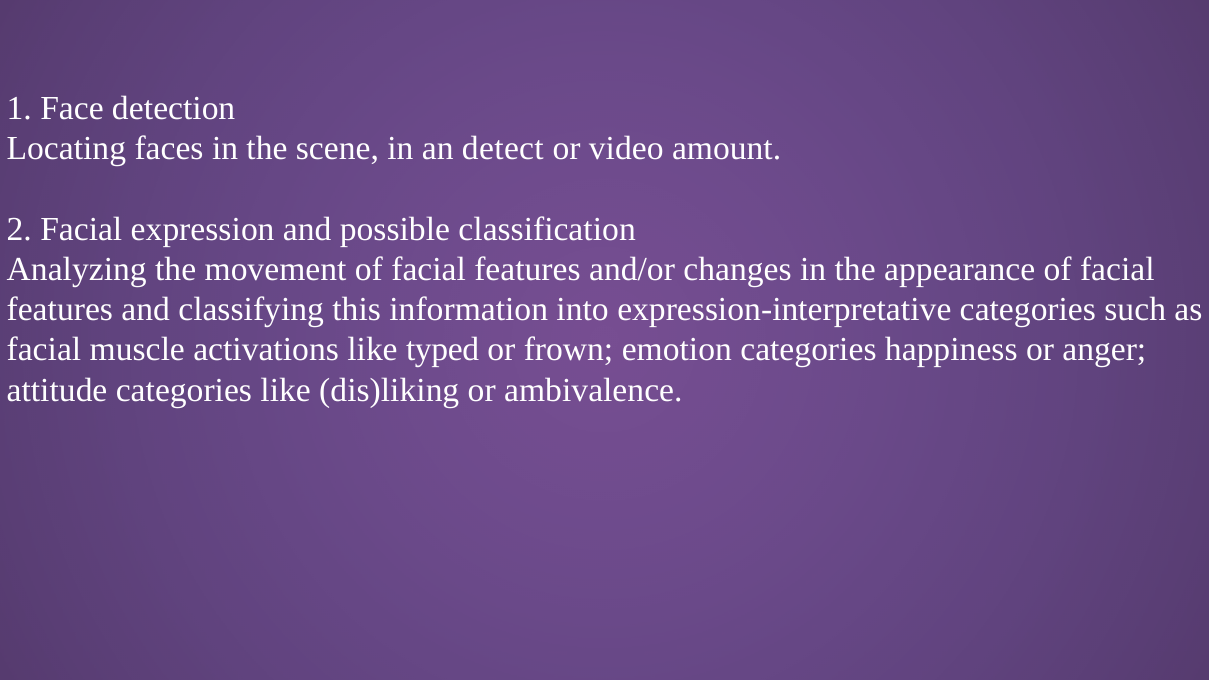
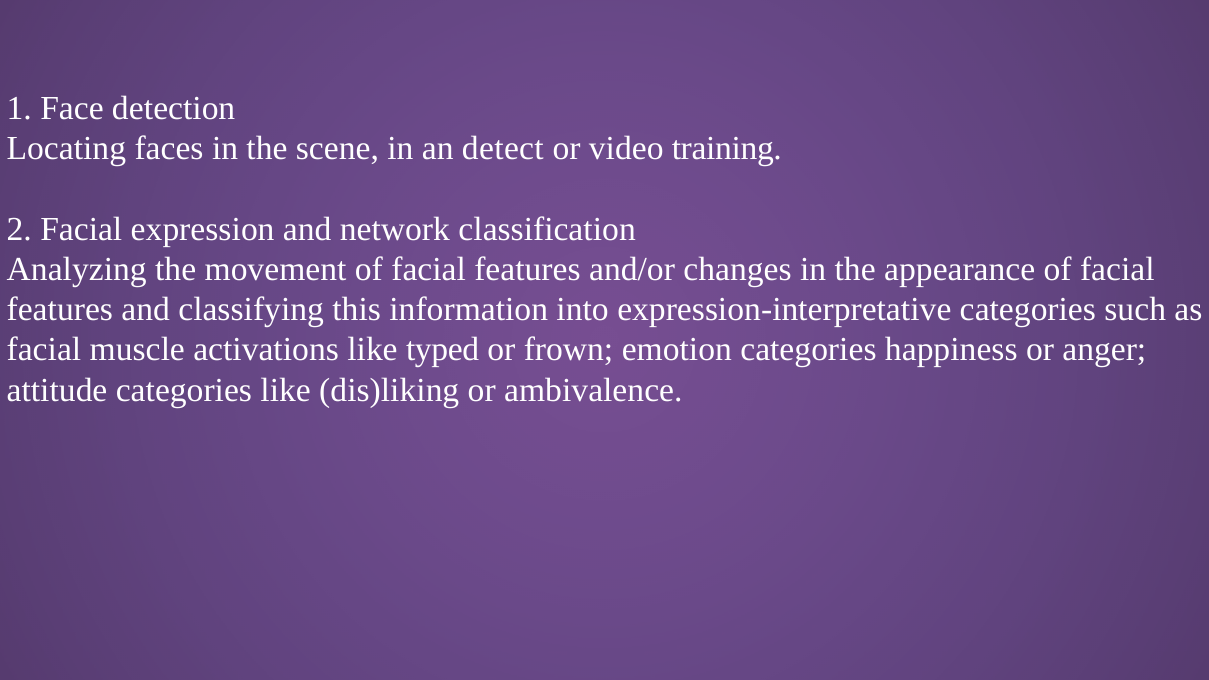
amount: amount -> training
possible: possible -> network
